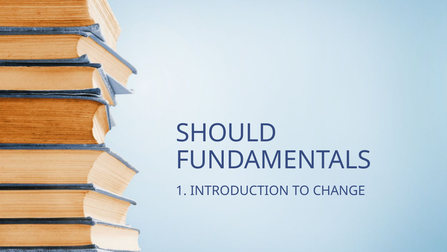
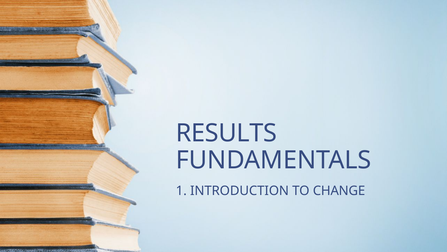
SHOULD: SHOULD -> RESULTS
